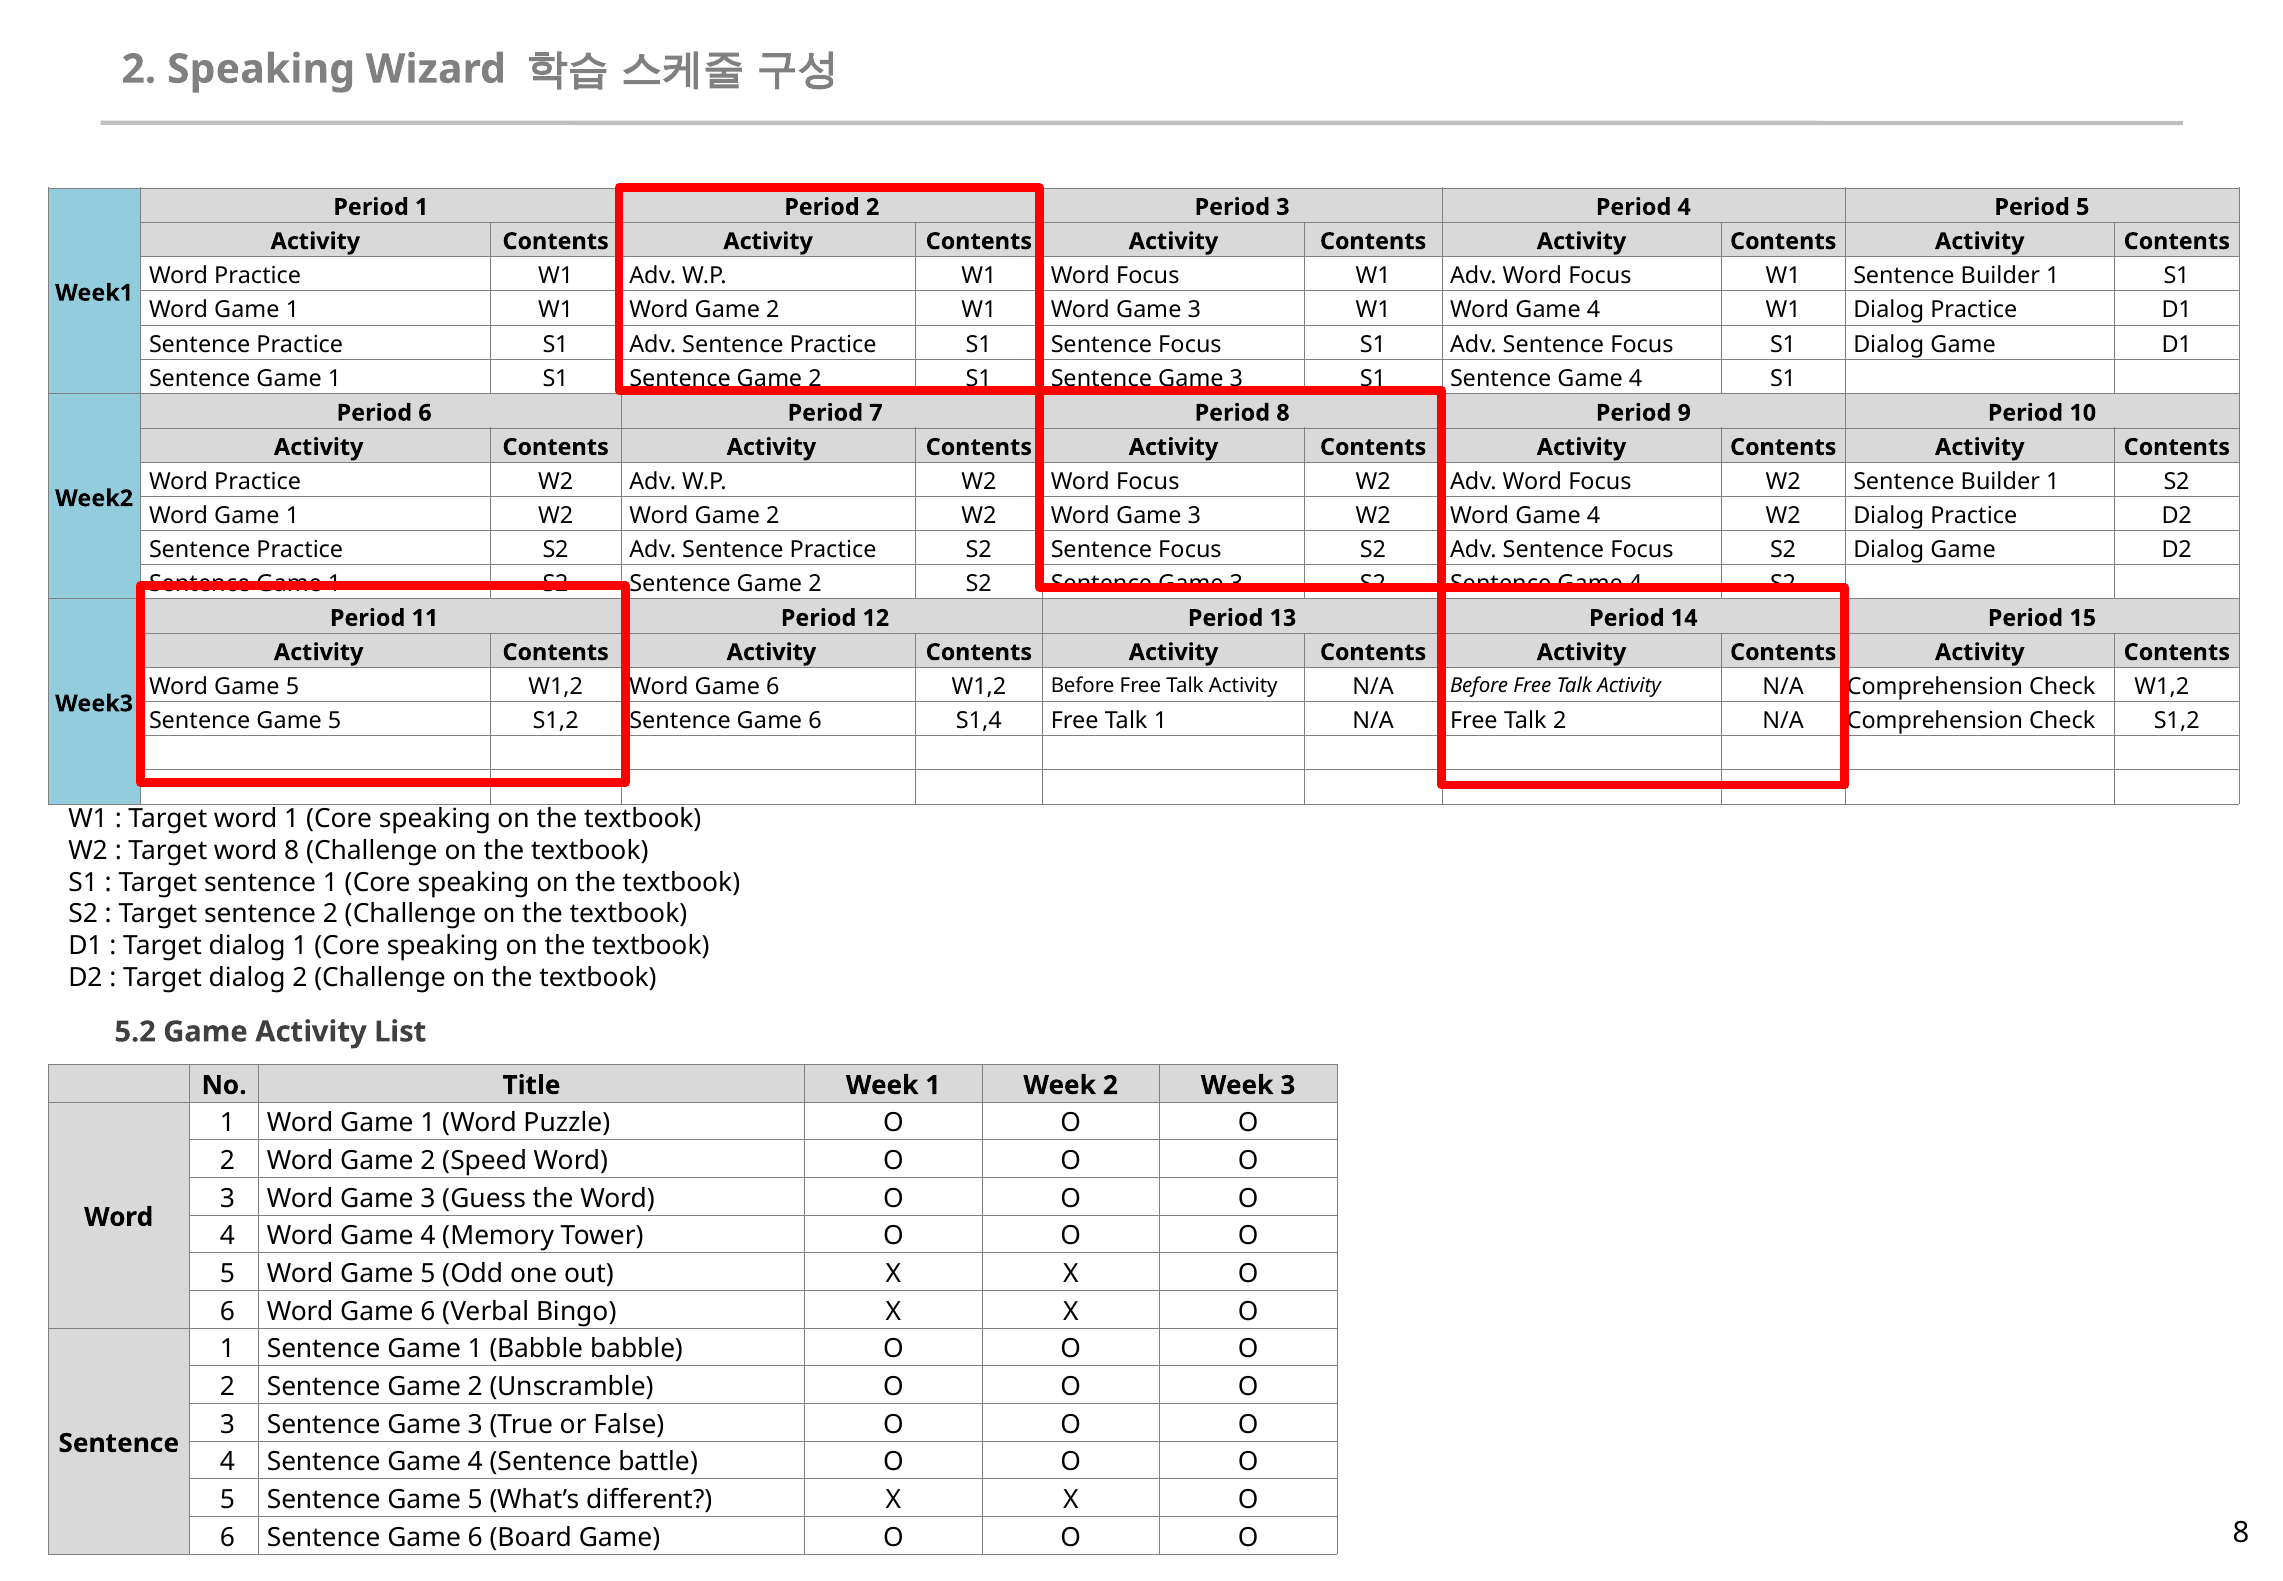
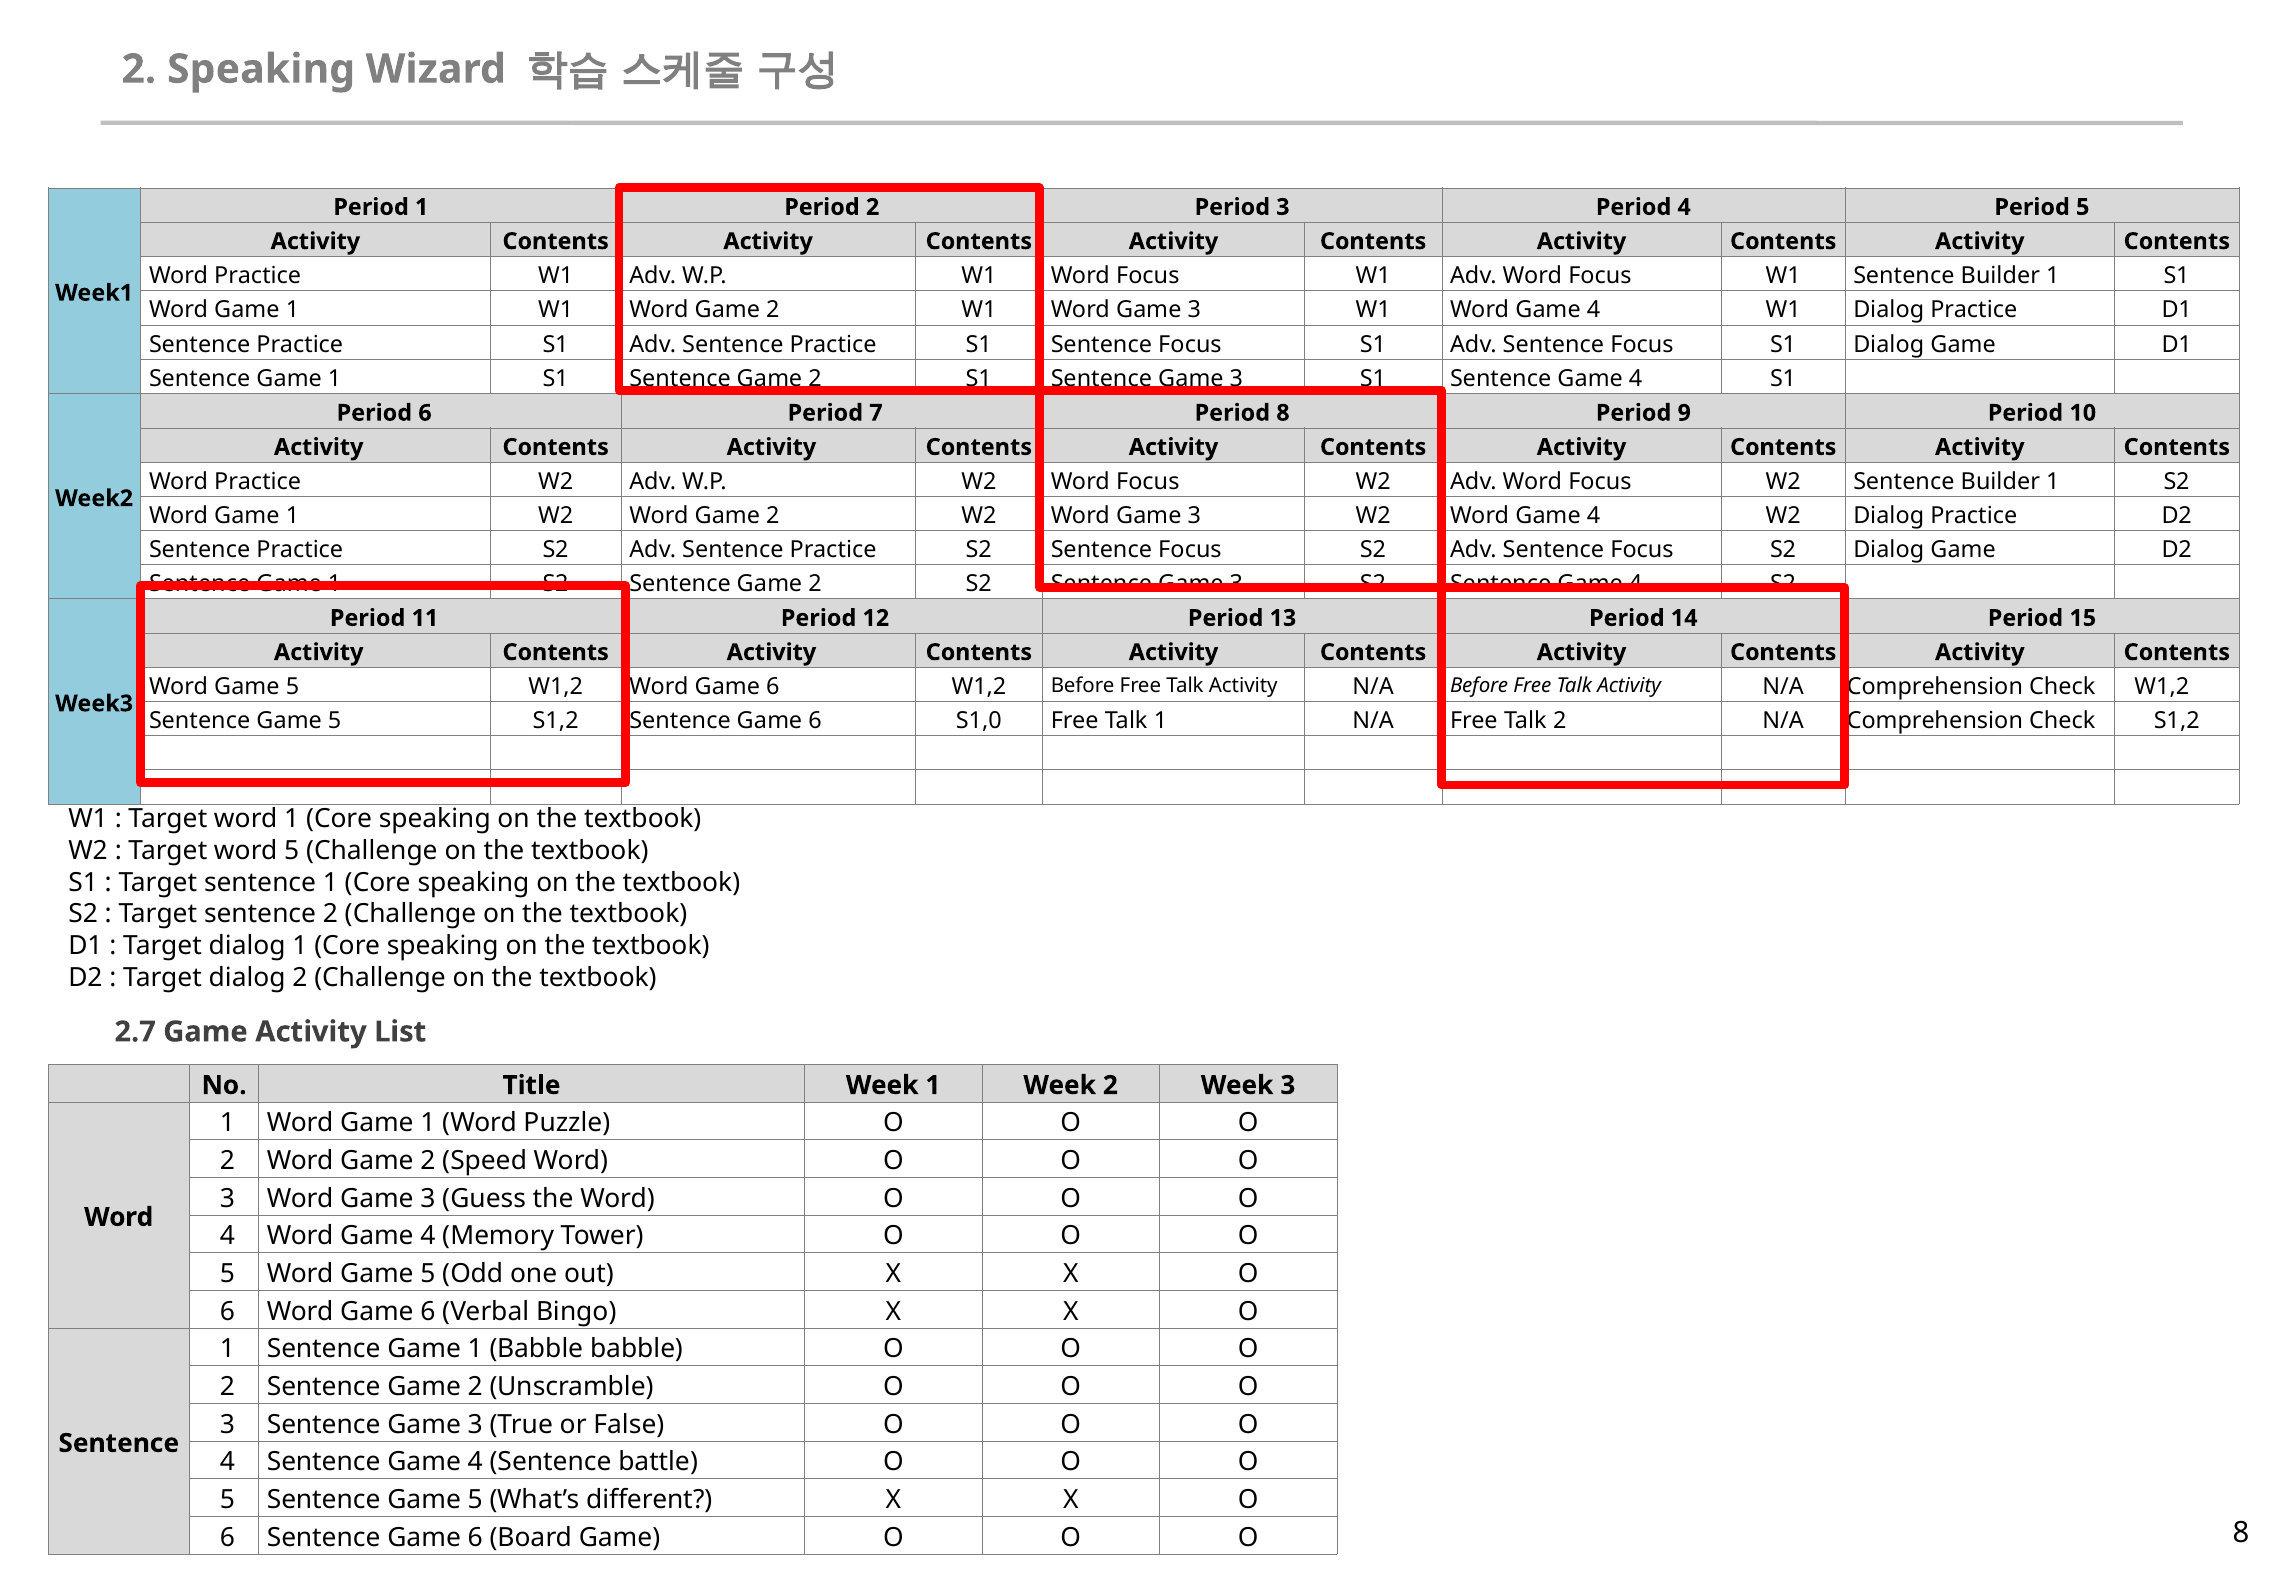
S1,4: S1,4 -> S1,0
word 8: 8 -> 5
5.2: 5.2 -> 2.7
